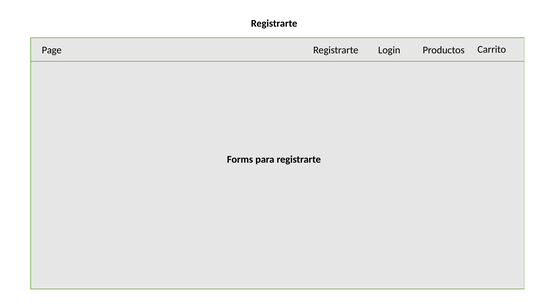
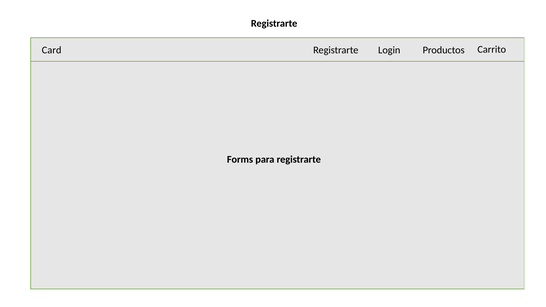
Page: Page -> Card
